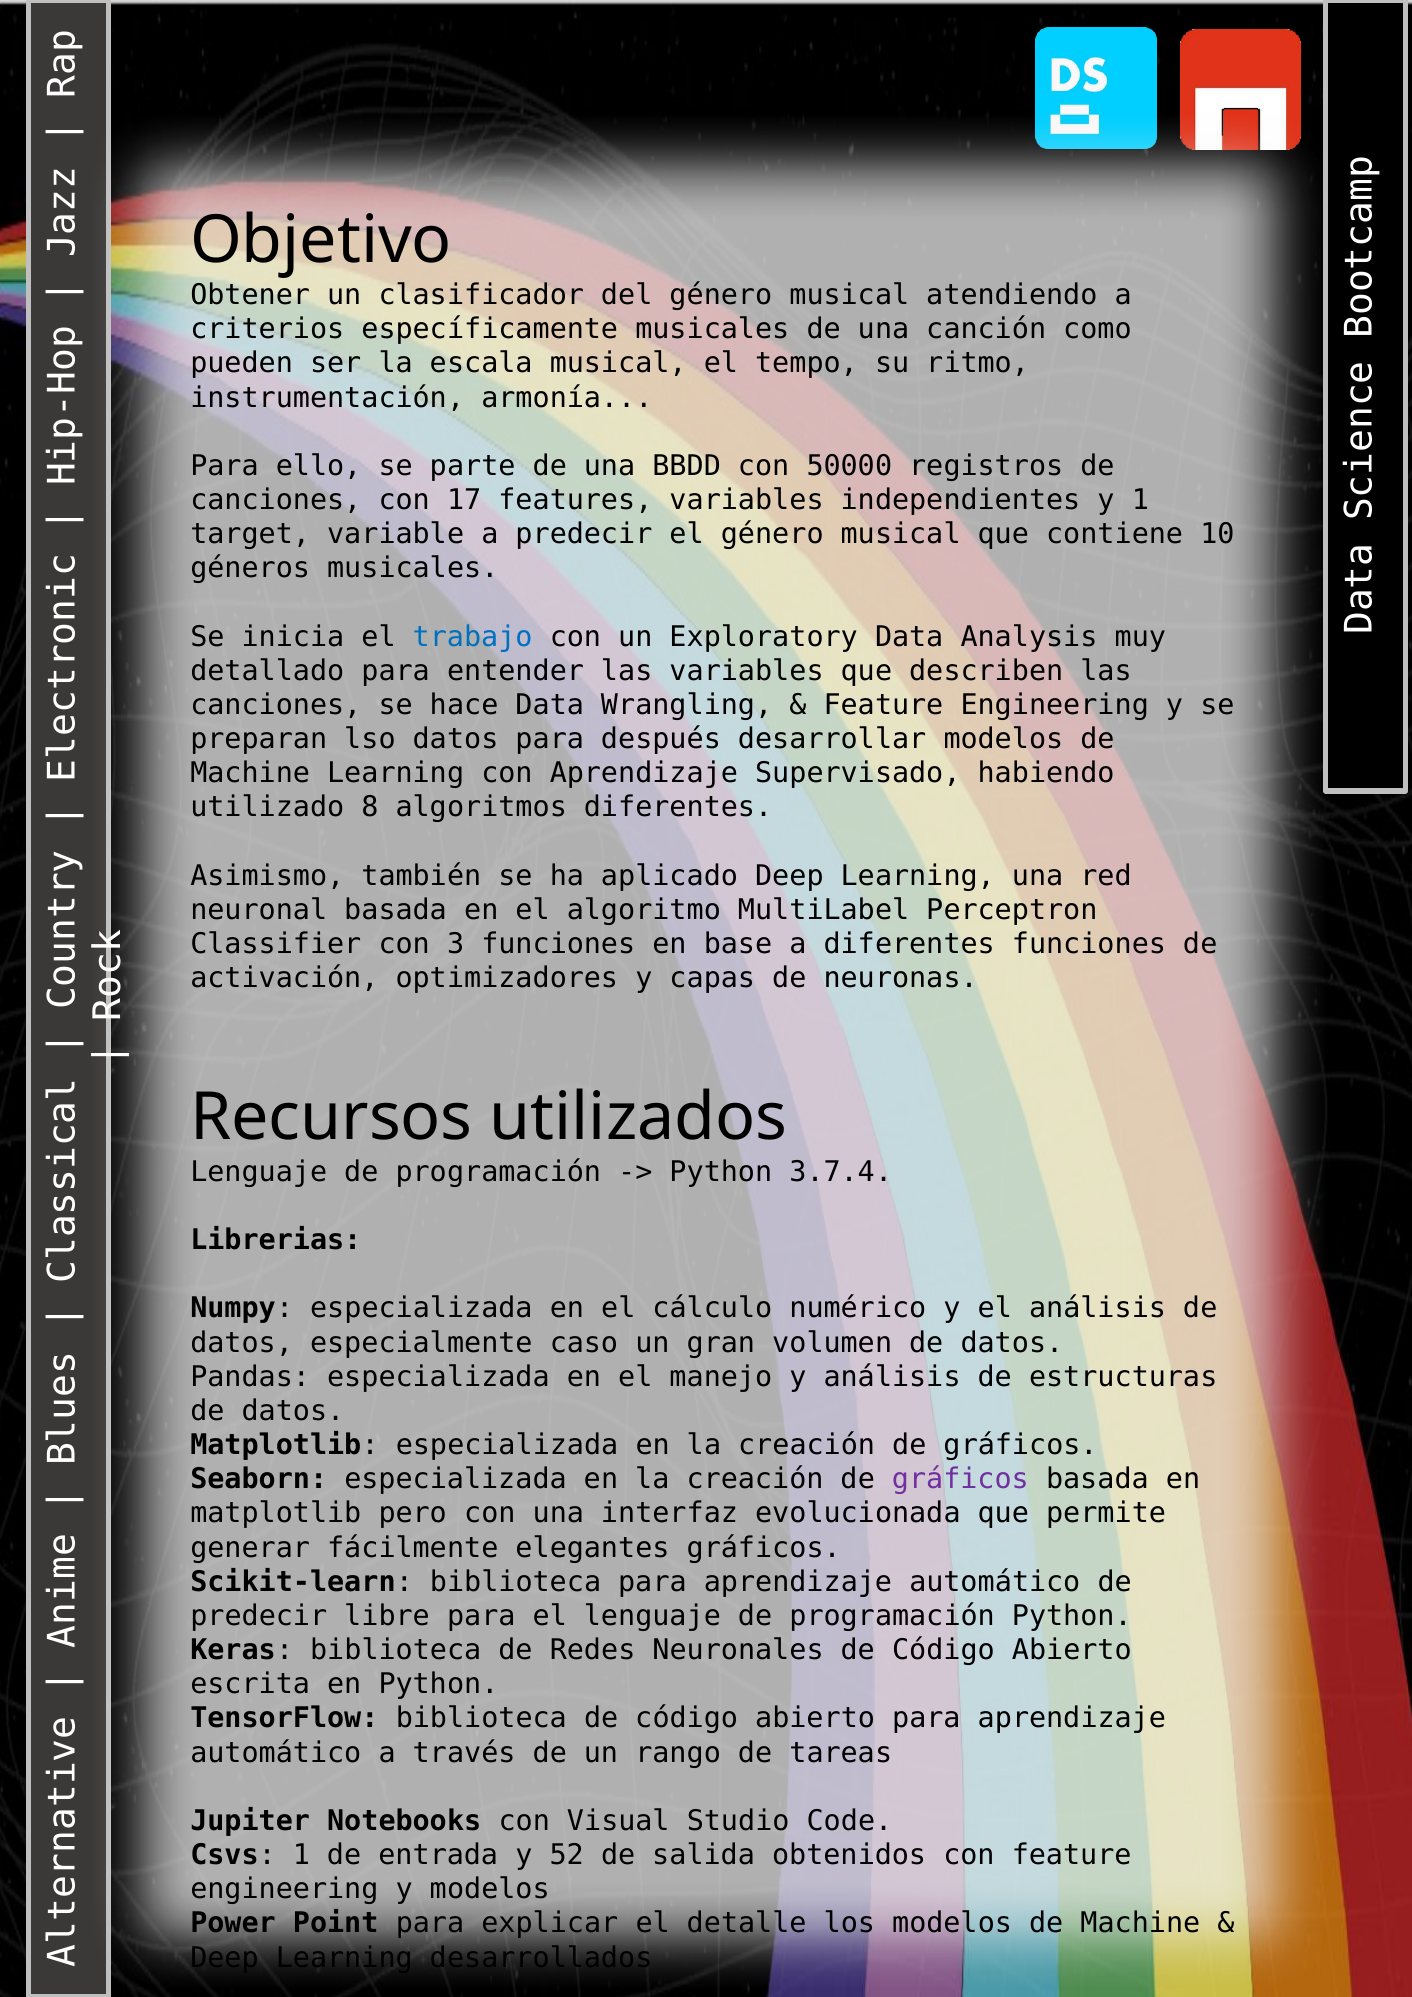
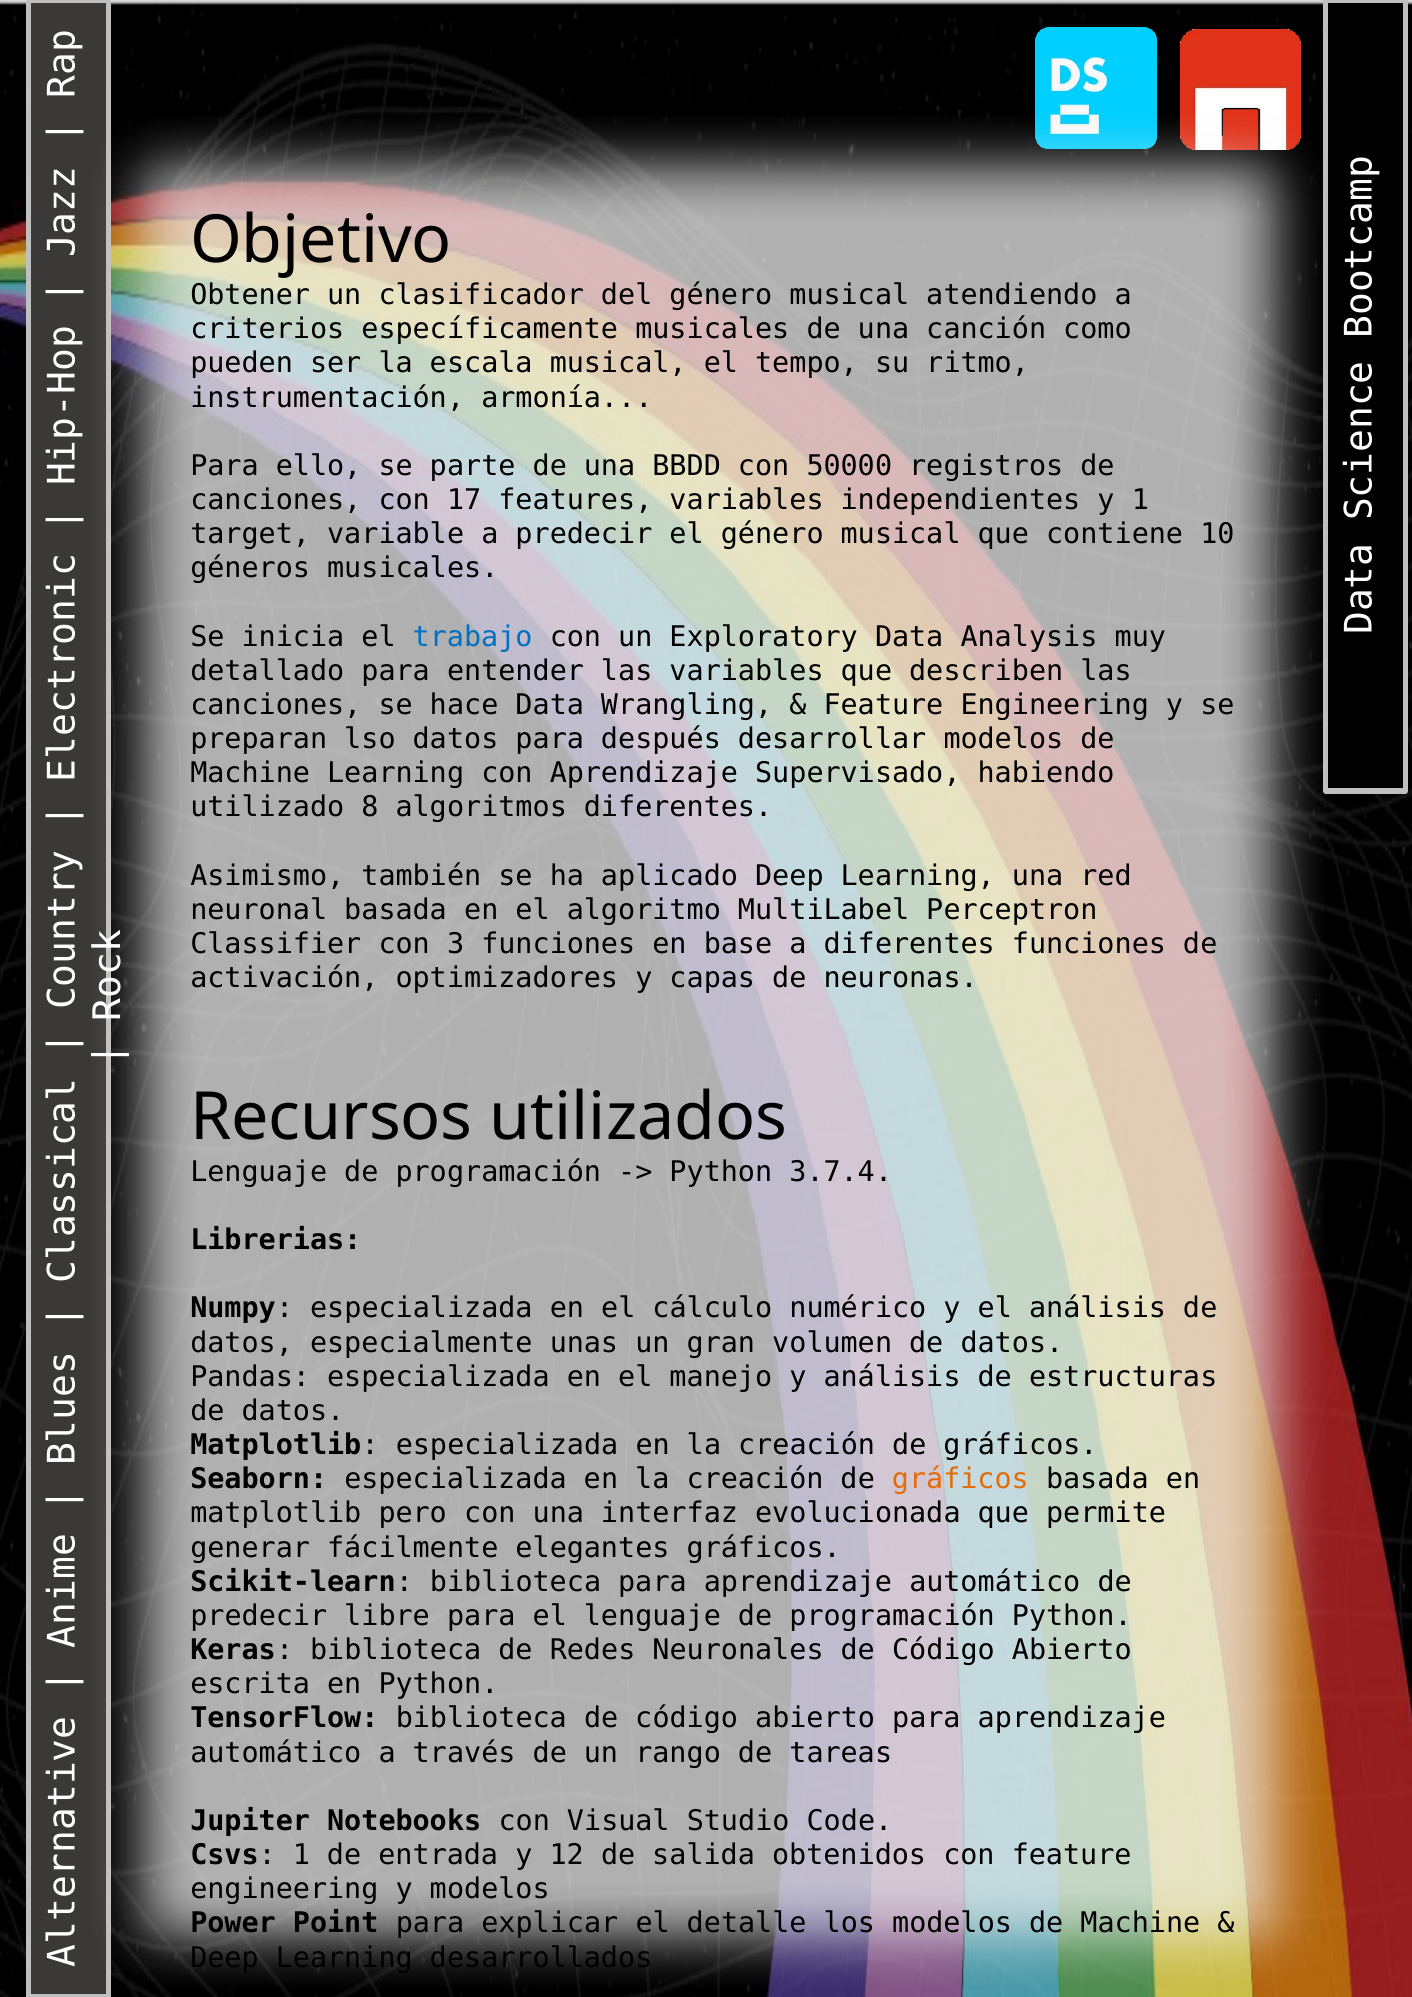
caso: caso -> unas
gráficos at (960, 1479) colour: purple -> orange
52: 52 -> 12
